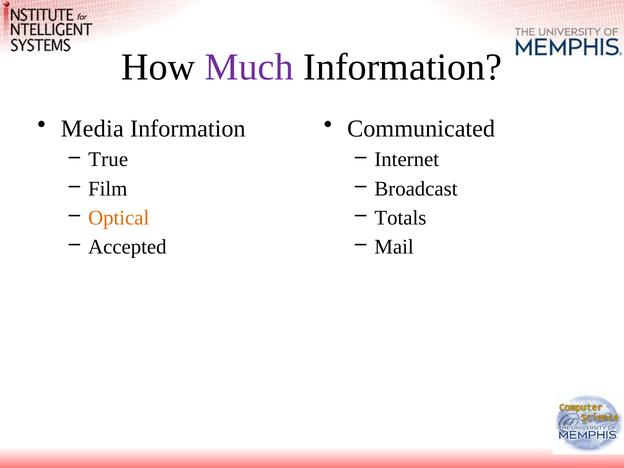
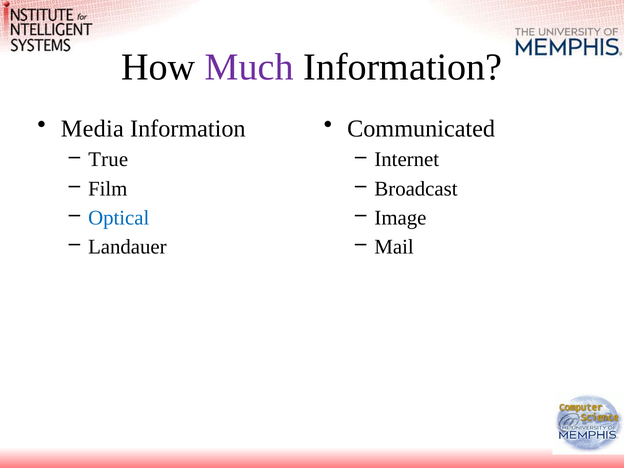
Optical colour: orange -> blue
Totals: Totals -> Image
Accepted: Accepted -> Landauer
